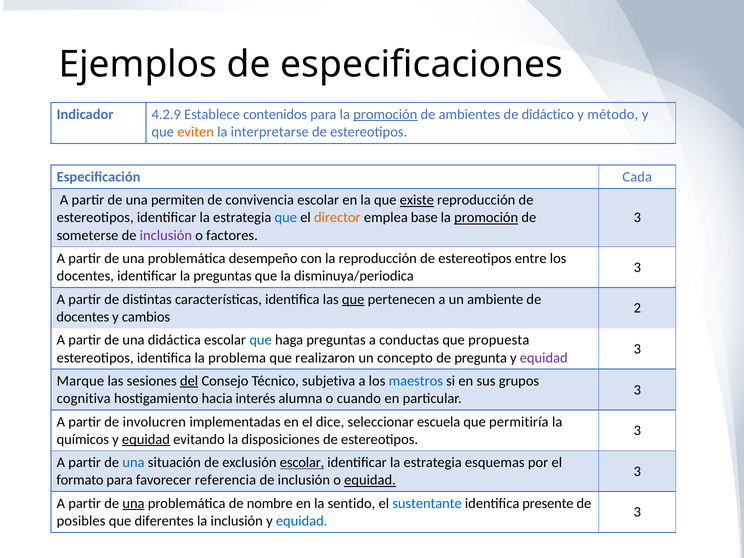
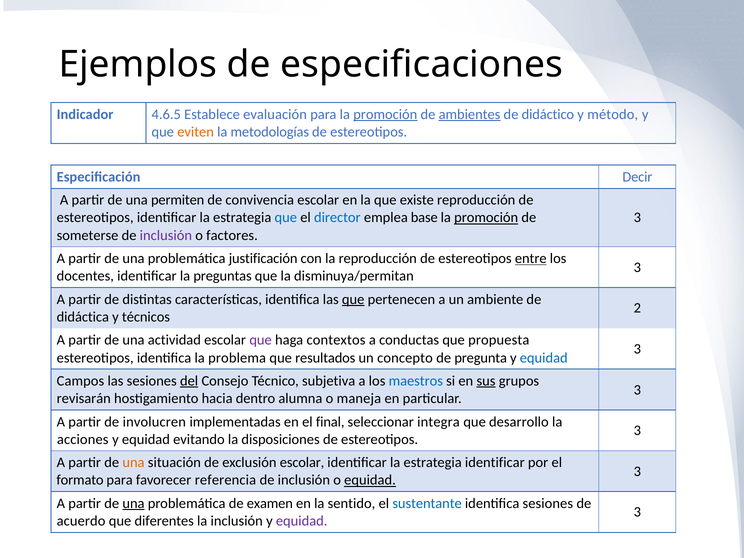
4.2.9: 4.2.9 -> 4.6.5
contenidos: contenidos -> evaluación
ambientes underline: none -> present
interpretarse: interpretarse -> metodologías
Cada: Cada -> Decir
existe underline: present -> none
director colour: orange -> blue
desempeño: desempeño -> justificación
entre underline: none -> present
disminuya/periodica: disminuya/periodica -> disminuya/permitan
docentes at (83, 317): docentes -> didáctica
cambios: cambios -> técnicos
didáctica: didáctica -> actividad
que at (261, 340) colour: blue -> purple
haga preguntas: preguntas -> contextos
realizaron: realizaron -> resultados
equidad at (544, 358) colour: purple -> blue
Marque: Marque -> Campos
sus underline: none -> present
cognitiva: cognitiva -> revisarán
interés: interés -> dentro
cuando: cuando -> maneja
dice: dice -> final
escuela: escuela -> integra
permitiría: permitiría -> desarrollo
químicos: químicos -> acciones
equidad at (146, 439) underline: present -> none
una at (133, 463) colour: blue -> orange
escolar at (302, 463) underline: present -> none
estrategia esquemas: esquemas -> identificar
nombre: nombre -> examen
identifica presente: presente -> sesiones
posibles: posibles -> acuerdo
equidad at (302, 521) colour: blue -> purple
